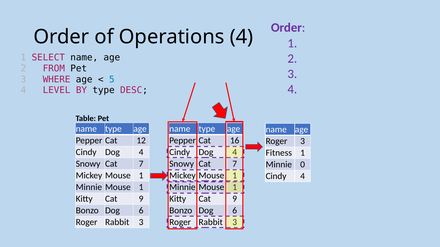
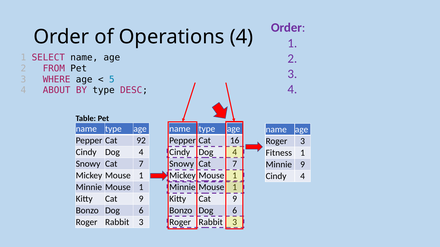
LEVEL: LEVEL -> ABOUT
12: 12 -> 92
Minnie 0: 0 -> 9
